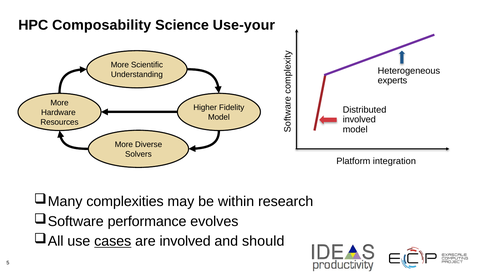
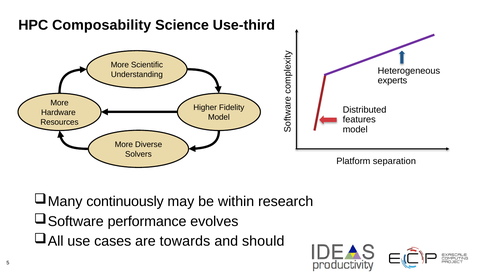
Use-your: Use-your -> Use-third
involved at (359, 120): involved -> features
integration: integration -> separation
complexities: complexities -> continuously
cases underline: present -> none
are involved: involved -> towards
